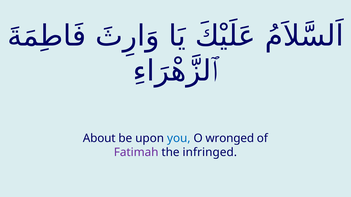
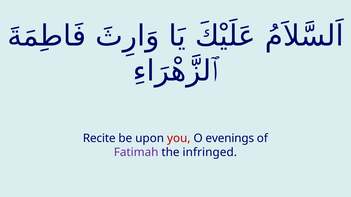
About: About -> Recite
you colour: blue -> red
wronged: wronged -> evenings
